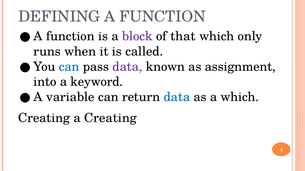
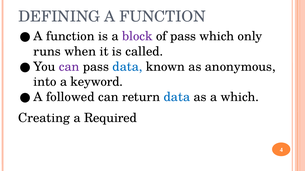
of that: that -> pass
can at (69, 67) colour: blue -> purple
data at (127, 67) colour: purple -> blue
assignment: assignment -> anonymous
variable: variable -> followed
a Creating: Creating -> Required
